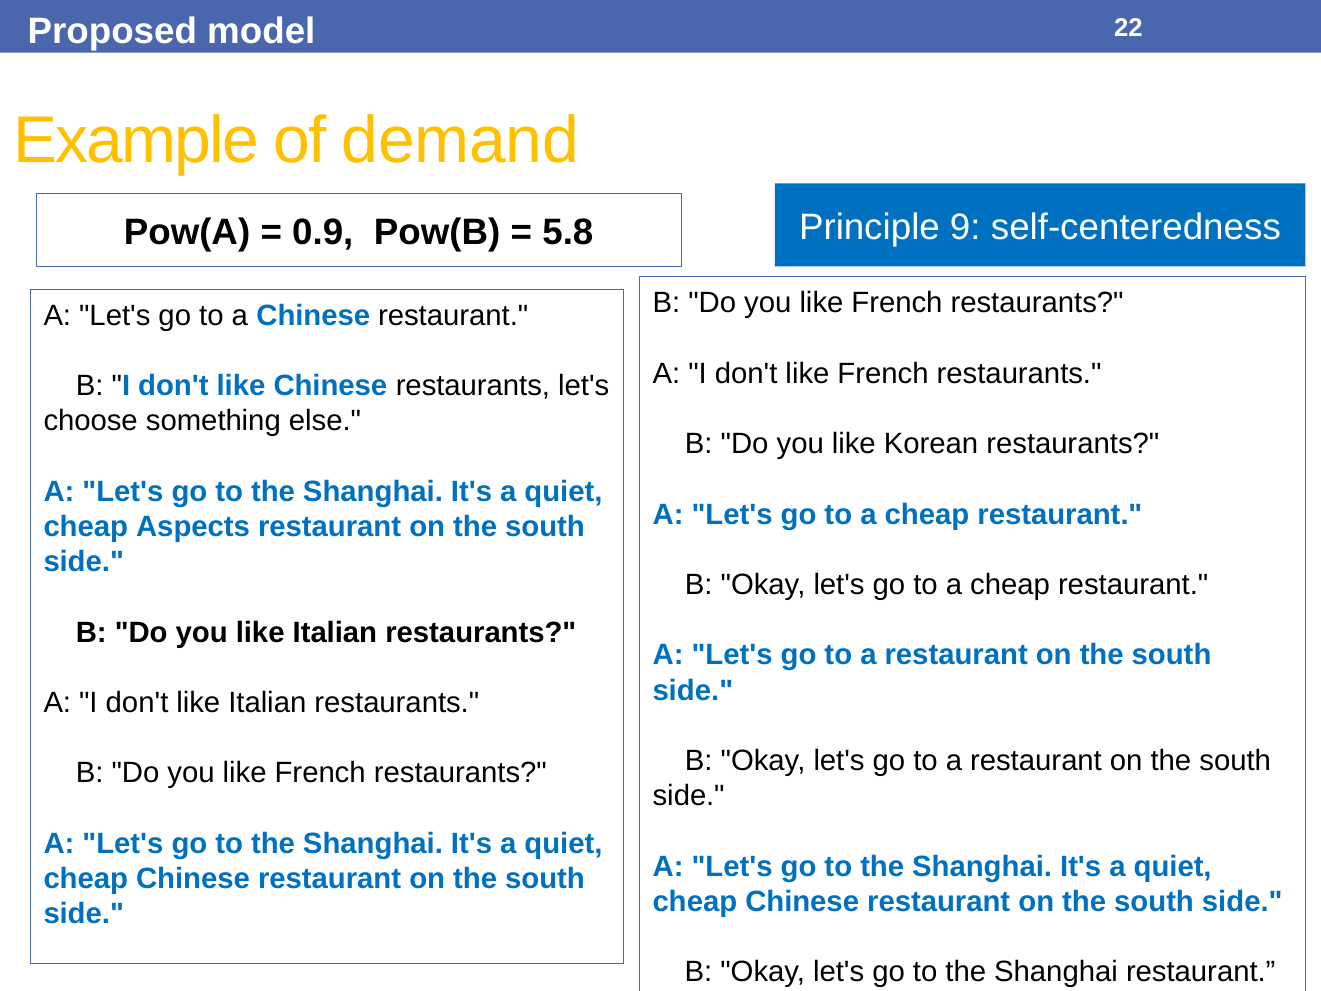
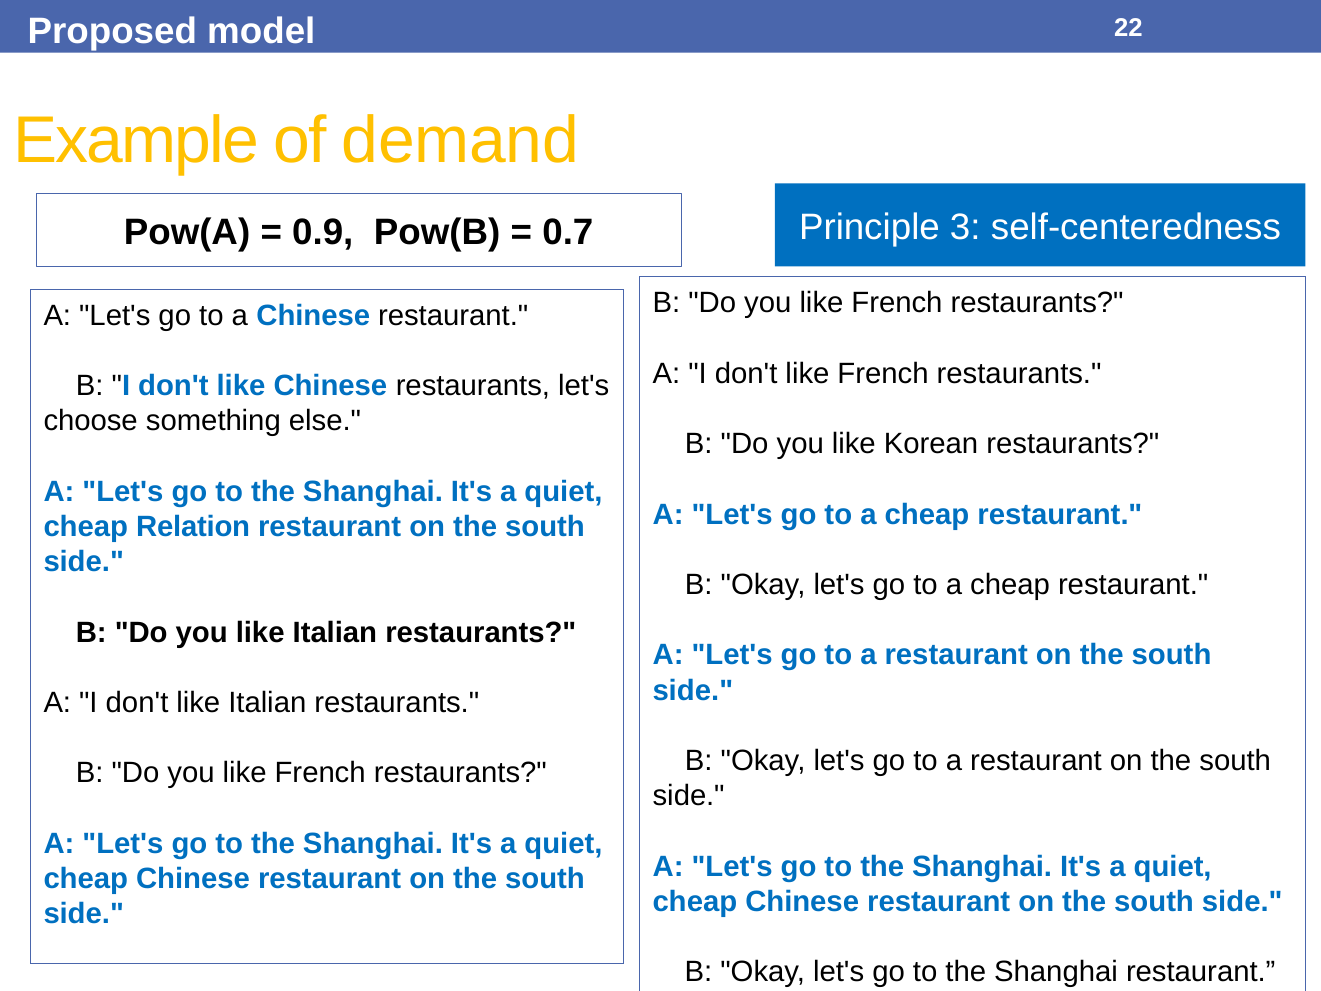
9: 9 -> 3
5.8: 5.8 -> 0.7
Aspects: Aspects -> Relation
